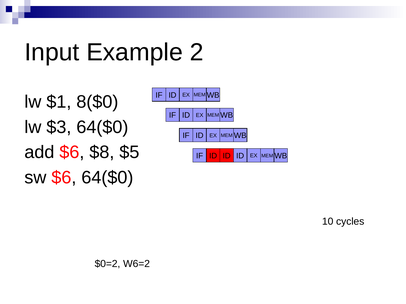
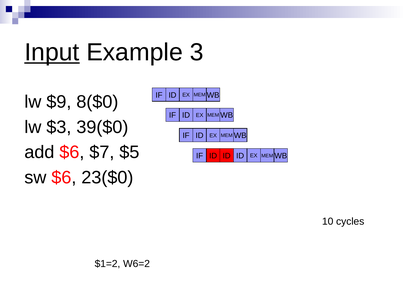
Input underline: none -> present
2: 2 -> 3
$1: $1 -> $9
$3 64($0: 64($0 -> 39($0
$8: $8 -> $7
$6 64($0: 64($0 -> 23($0
$0=2: $0=2 -> $1=2
